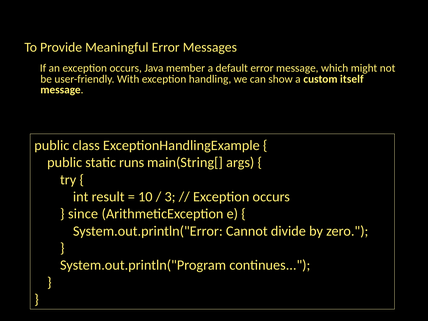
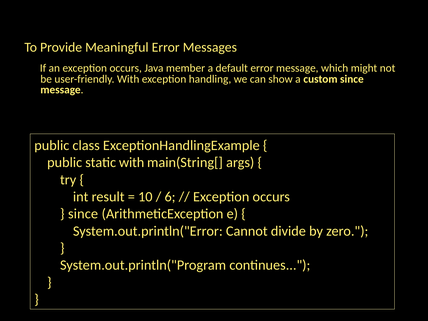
custom itself: itself -> since
static runs: runs -> with
3: 3 -> 6
